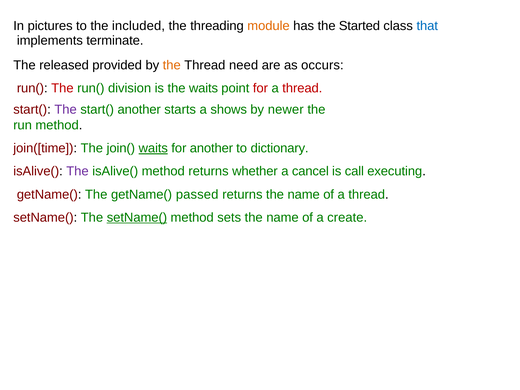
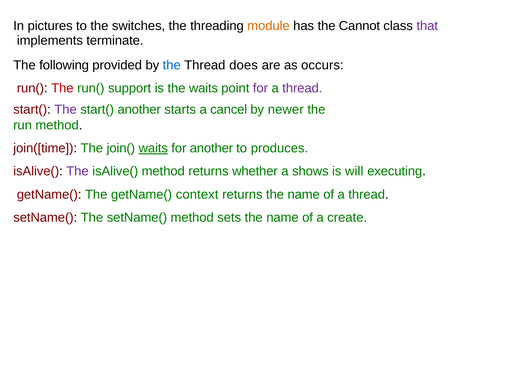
included: included -> switches
Started: Started -> Cannot
that colour: blue -> purple
released: released -> following
the at (172, 65) colour: orange -> blue
need: need -> does
division: division -> support
for at (260, 88) colour: red -> purple
thread at (302, 88) colour: red -> purple
shows: shows -> cancel
dictionary: dictionary -> produces
cancel: cancel -> shows
call: call -> will
passed: passed -> context
setName( at (137, 217) underline: present -> none
